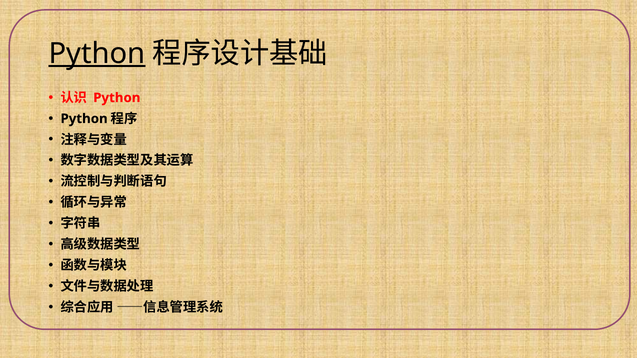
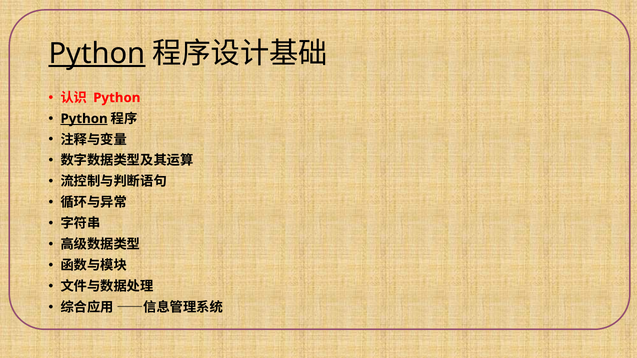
Python at (84, 119) underline: none -> present
